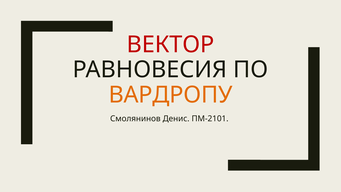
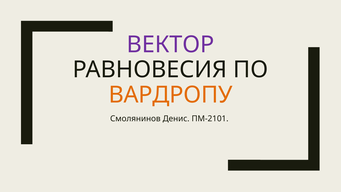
ВЕКТОР colour: red -> purple
